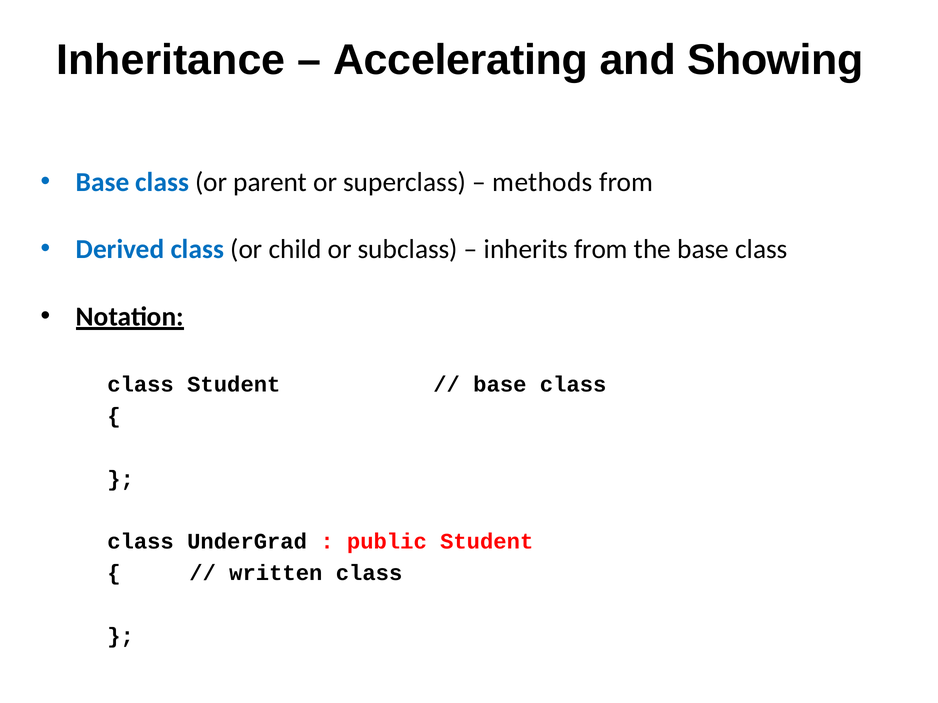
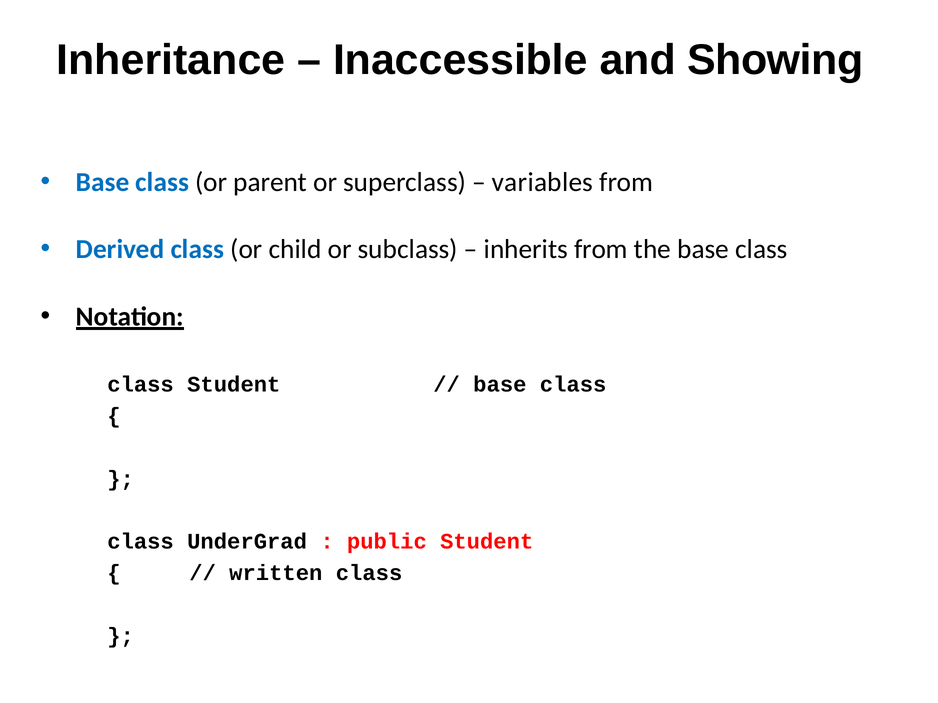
Accelerating: Accelerating -> Inaccessible
methods: methods -> variables
